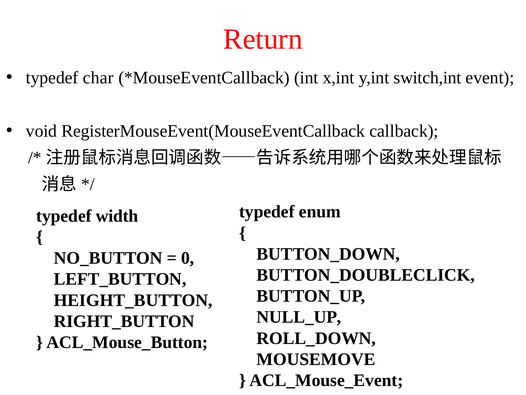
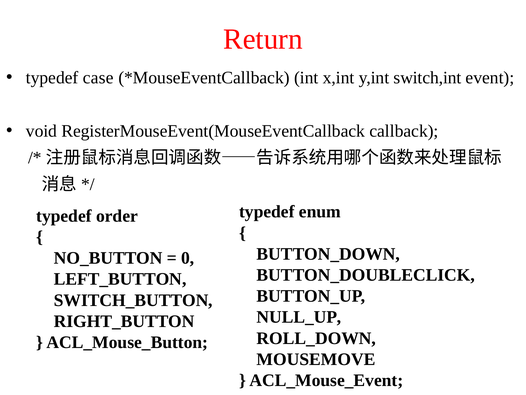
char: char -> case
width: width -> order
HEIGHT_BUTTON: HEIGHT_BUTTON -> SWITCH_BUTTON
